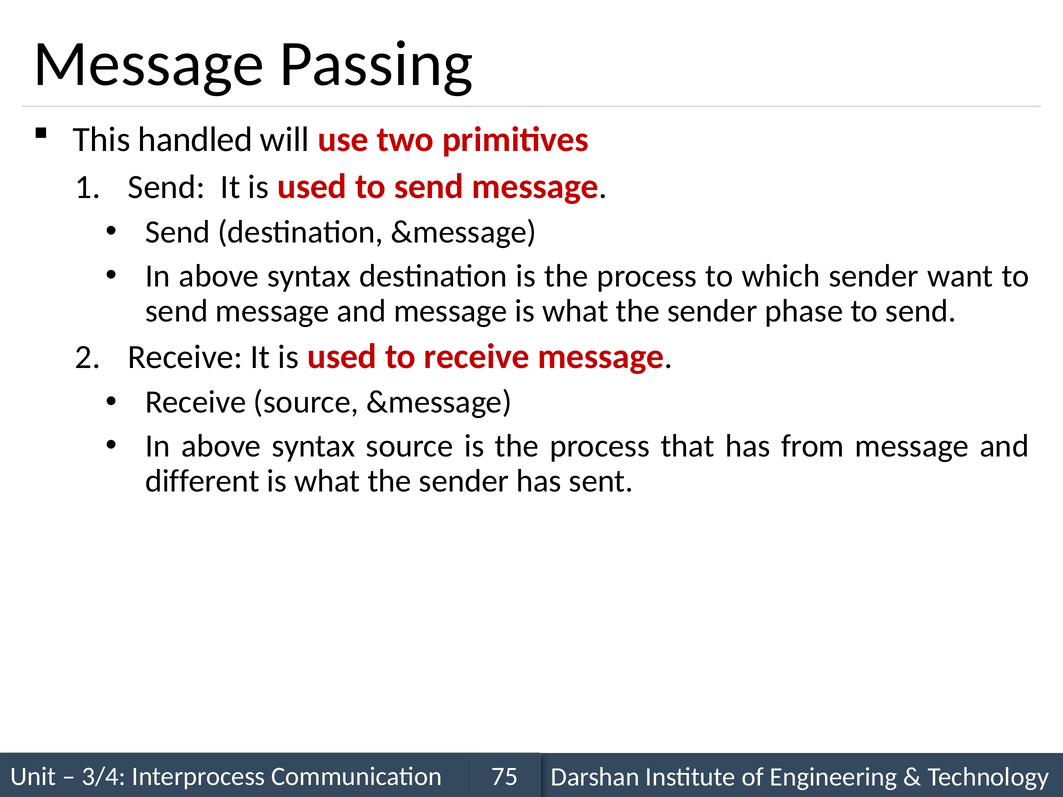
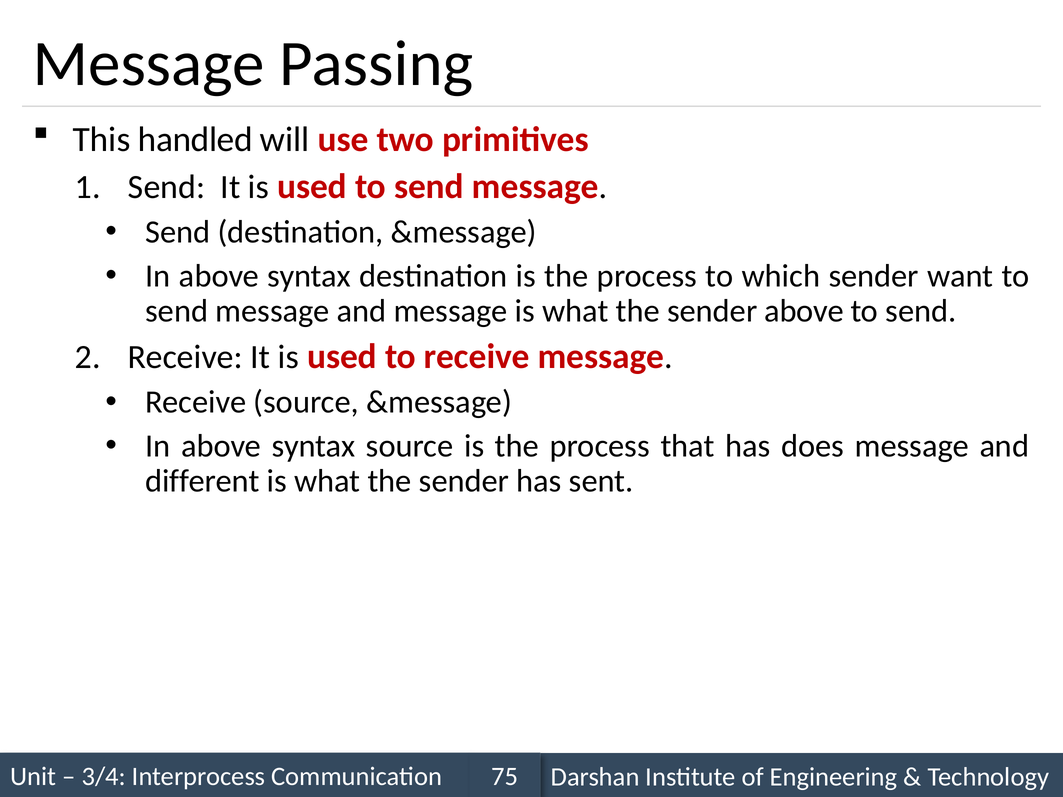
sender phase: phase -> above
from: from -> does
